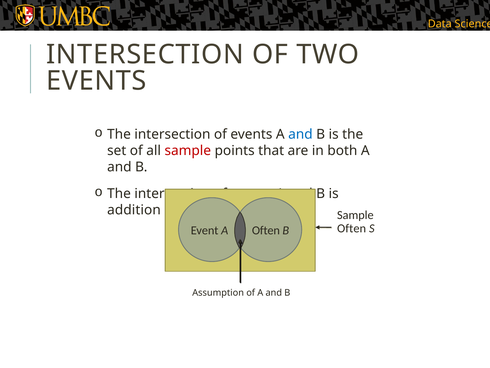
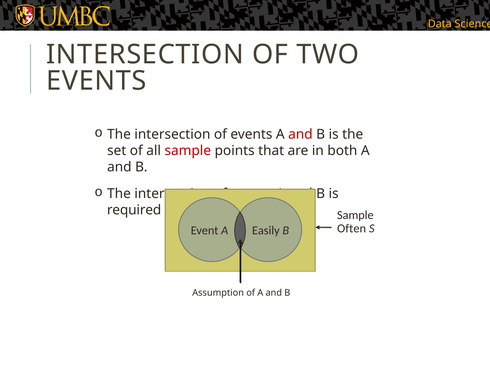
and at (300, 134) colour: blue -> red
addition: addition -> required
Often at (266, 230): Often -> Easily
